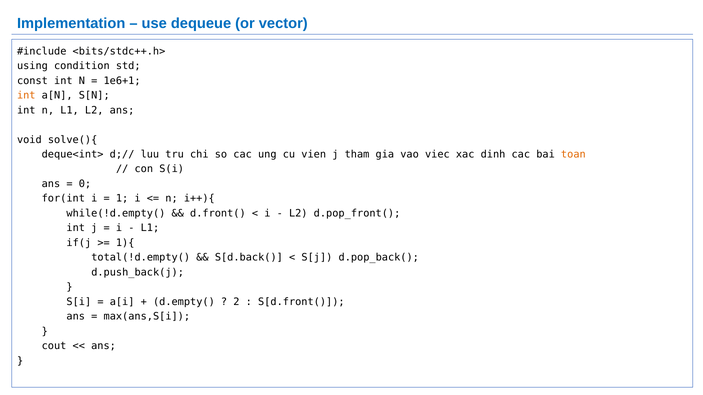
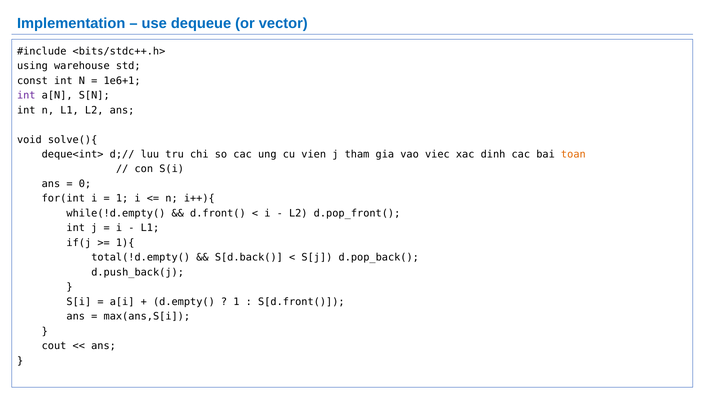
condition: condition -> warehouse
int at (26, 96) colour: orange -> purple
2 at (236, 302): 2 -> 1
